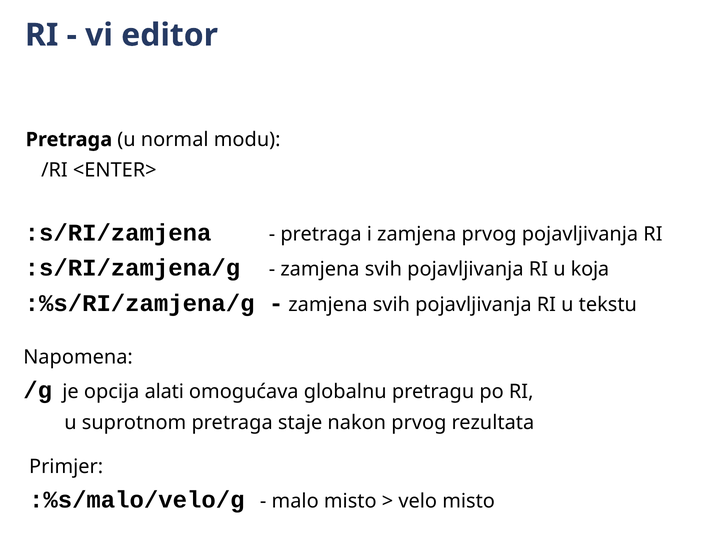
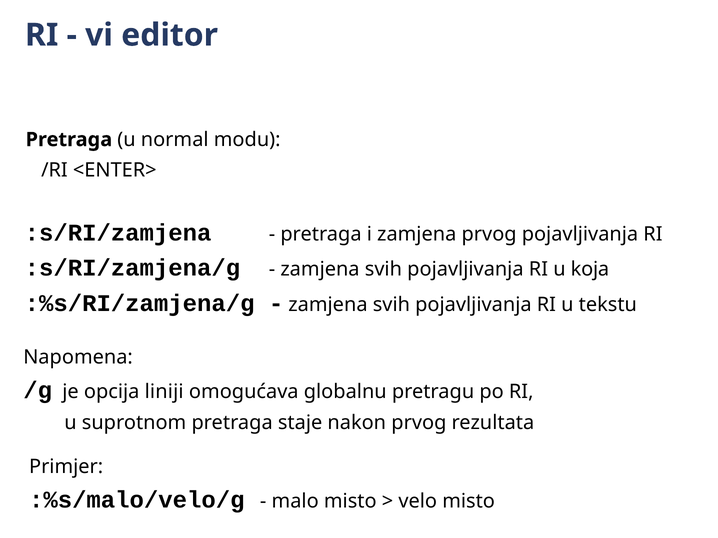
alati: alati -> liniji
